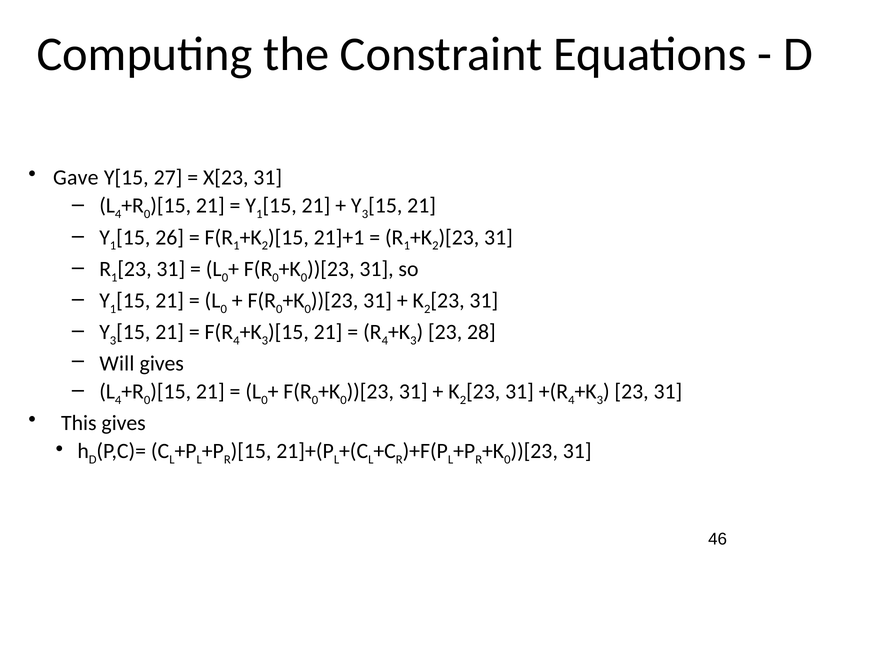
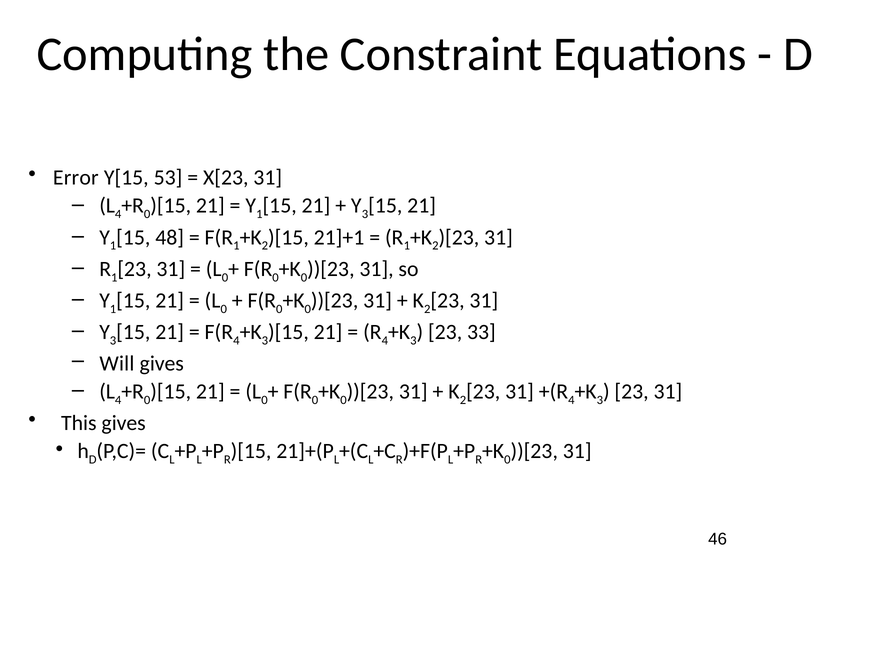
Gave: Gave -> Error
27: 27 -> 53
26: 26 -> 48
28: 28 -> 33
